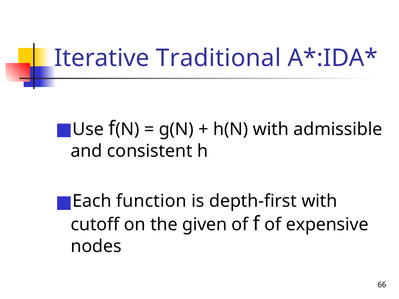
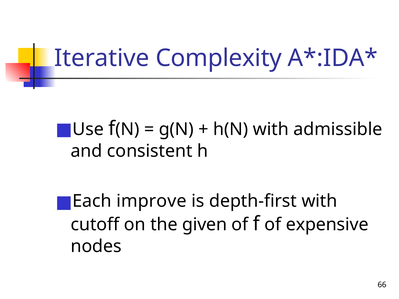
Traditional: Traditional -> Complexity
function: function -> improve
